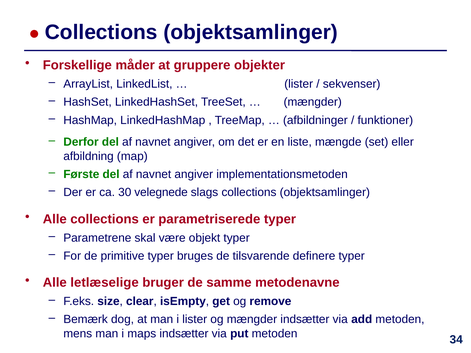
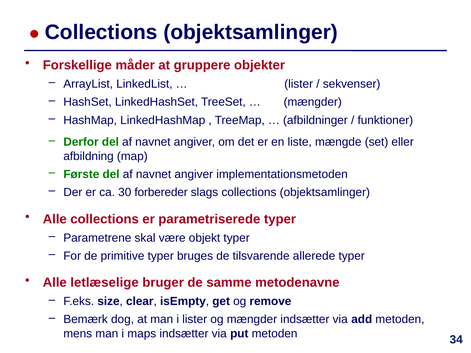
velegnede: velegnede -> forbereder
definere: definere -> allerede
